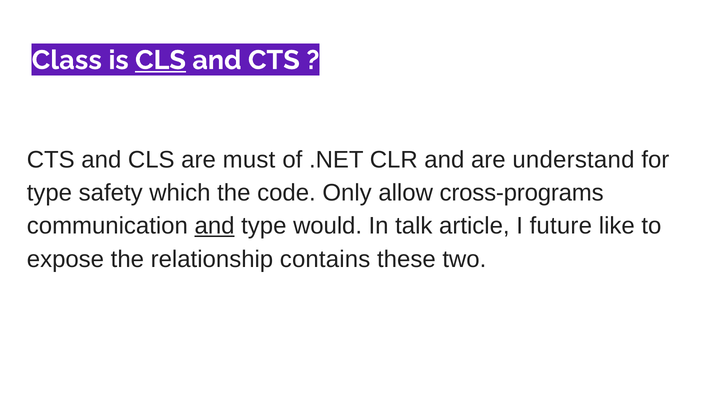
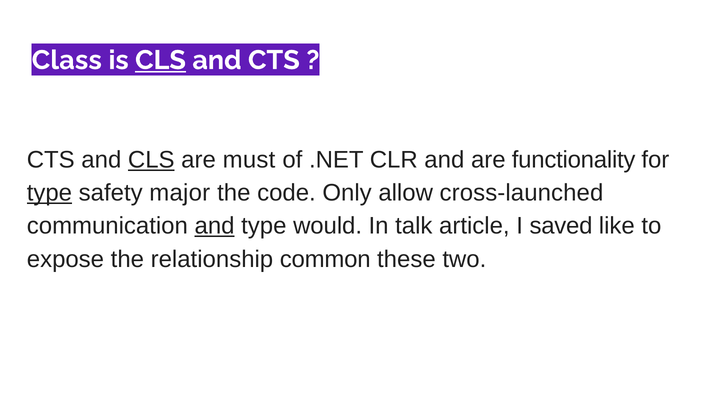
CLS at (151, 160) underline: none -> present
understand: understand -> functionality
type at (49, 193) underline: none -> present
which: which -> major
cross-programs: cross-programs -> cross-launched
future: future -> saved
contains: contains -> common
